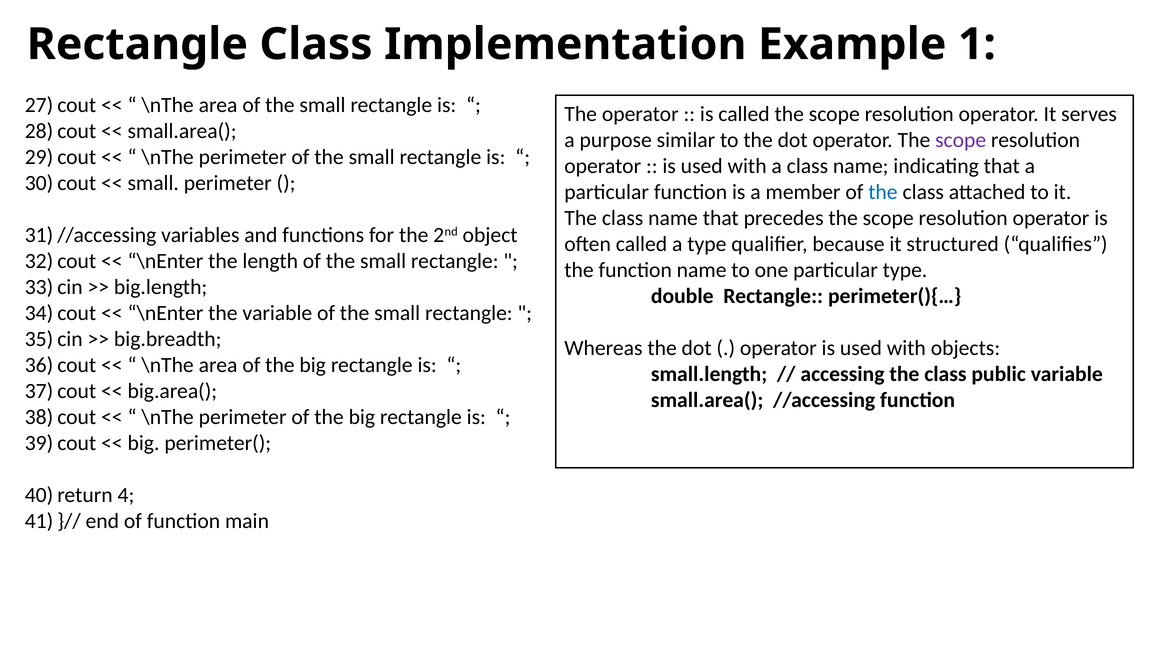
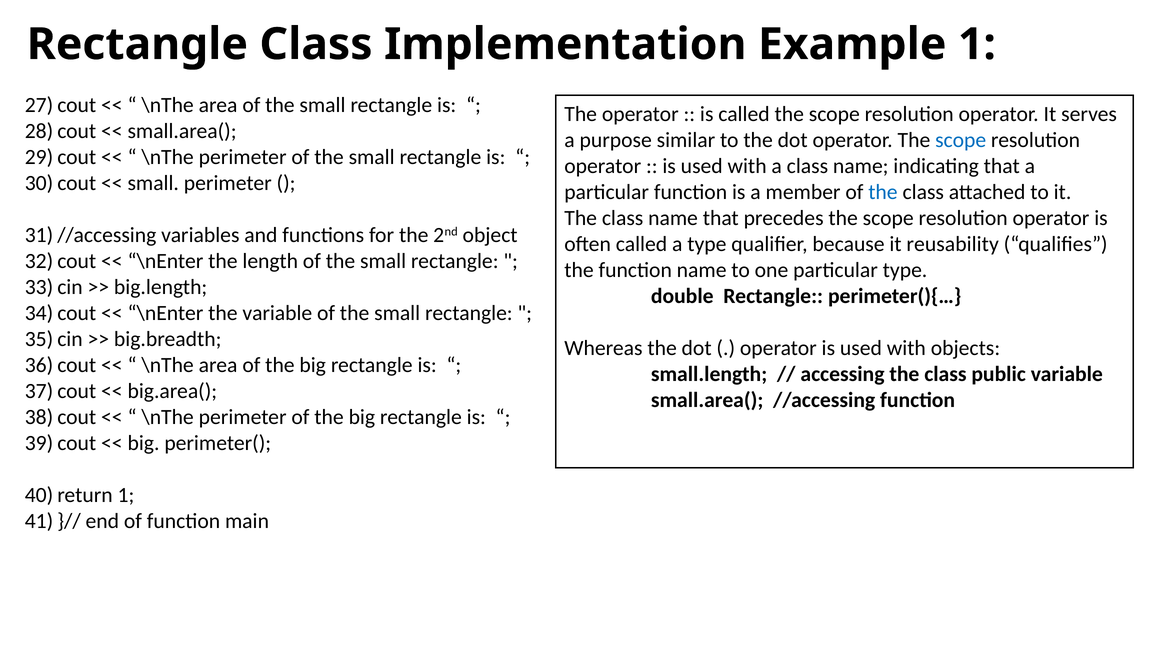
scope at (961, 140) colour: purple -> blue
structured: structured -> reusability
4 at (126, 495): 4 -> 1
